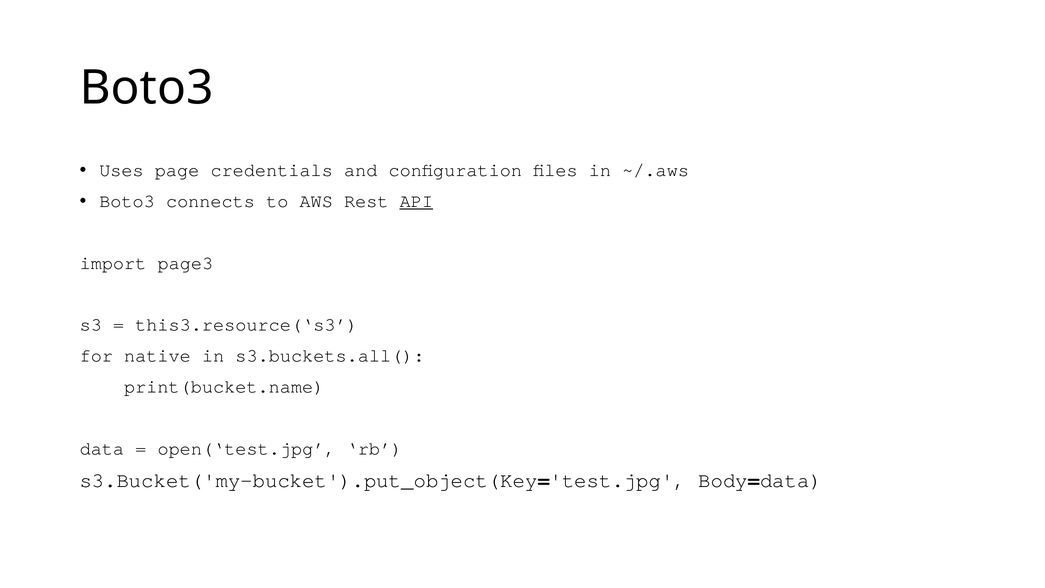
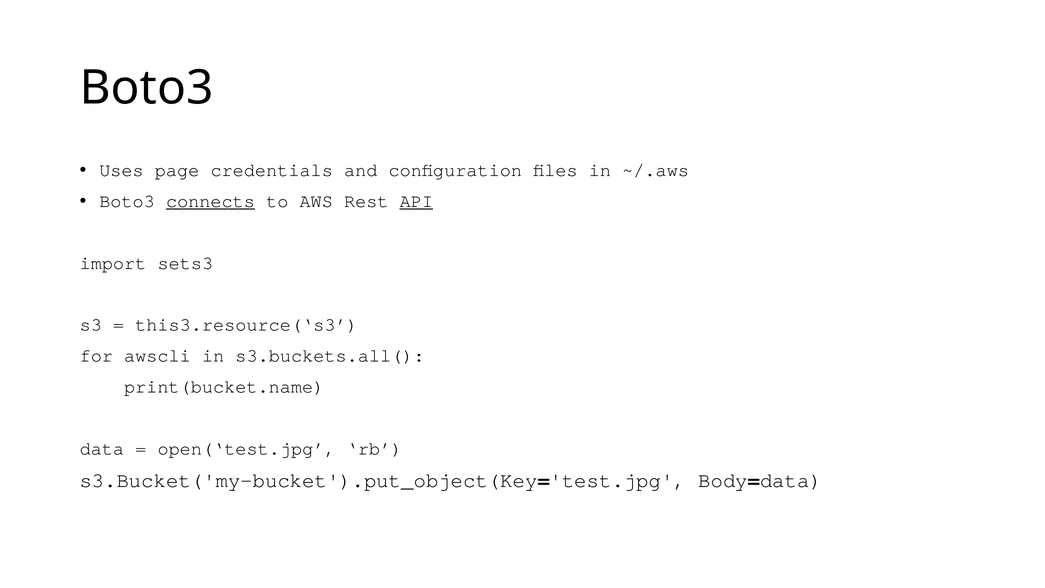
connects underline: none -> present
page3: page3 -> sets3
native: native -> awscli
